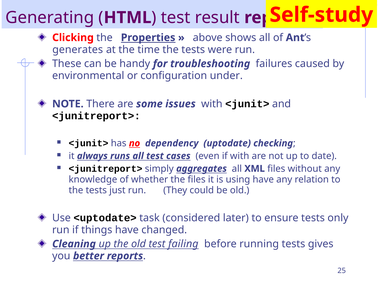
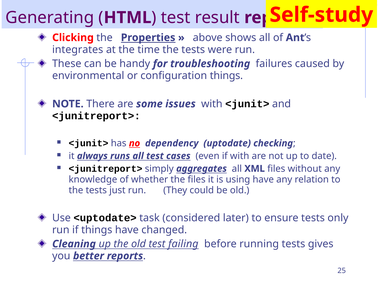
generates: generates -> integrates
configuration under: under -> things
